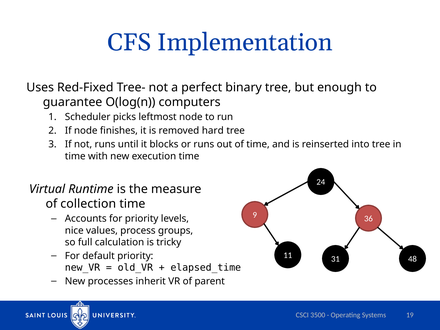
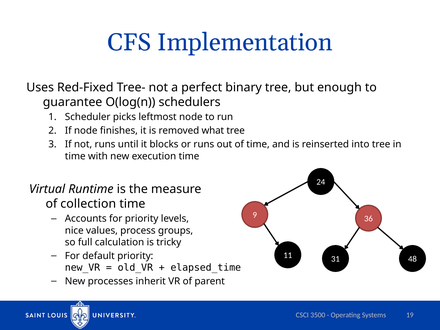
computers: computers -> schedulers
hard: hard -> what
